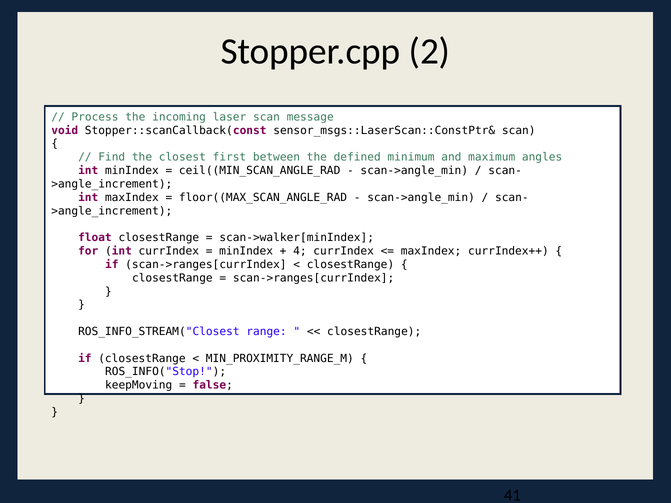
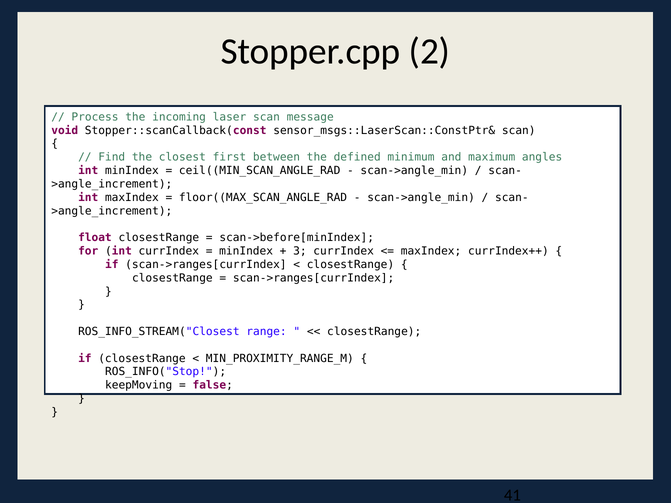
scan->walker[minIndex: scan->walker[minIndex -> scan->before[minIndex
4: 4 -> 3
